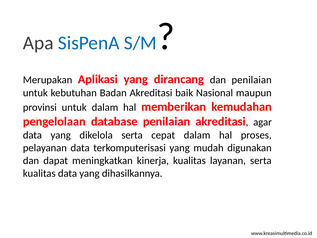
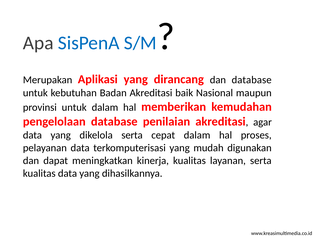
dan penilaian: penilaian -> database
